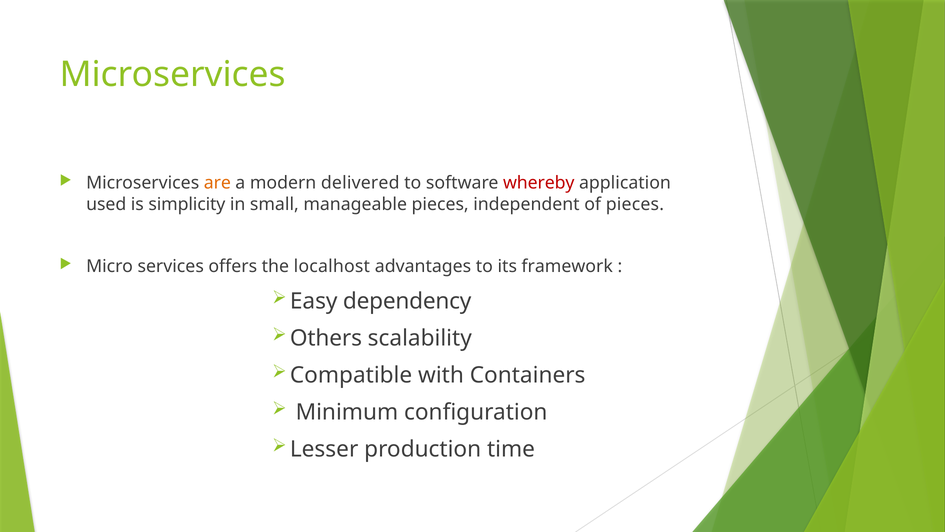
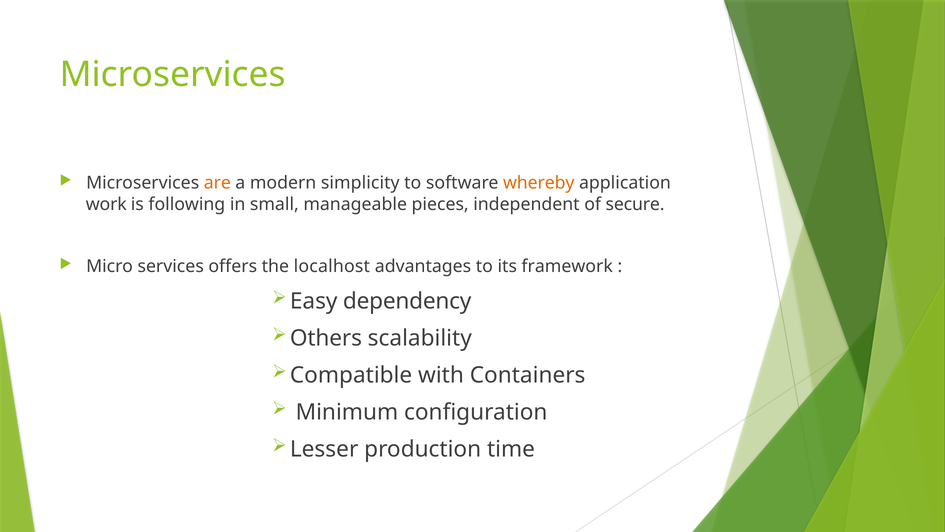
delivered: delivered -> simplicity
whereby colour: red -> orange
used: used -> work
simplicity: simplicity -> following
of pieces: pieces -> secure
